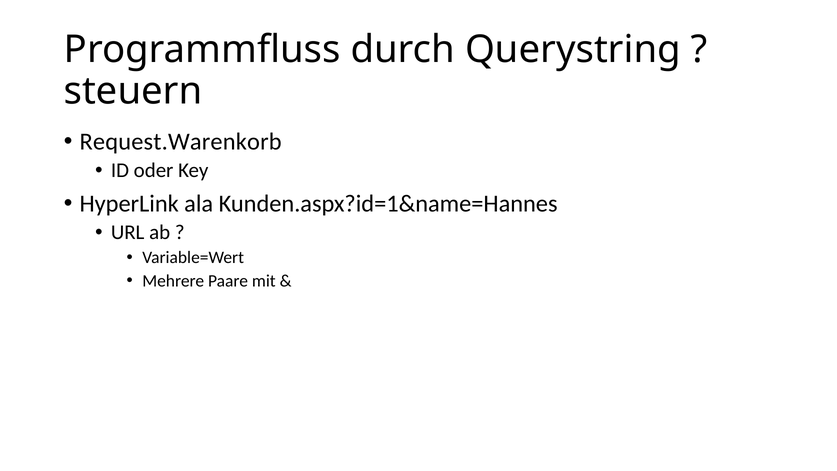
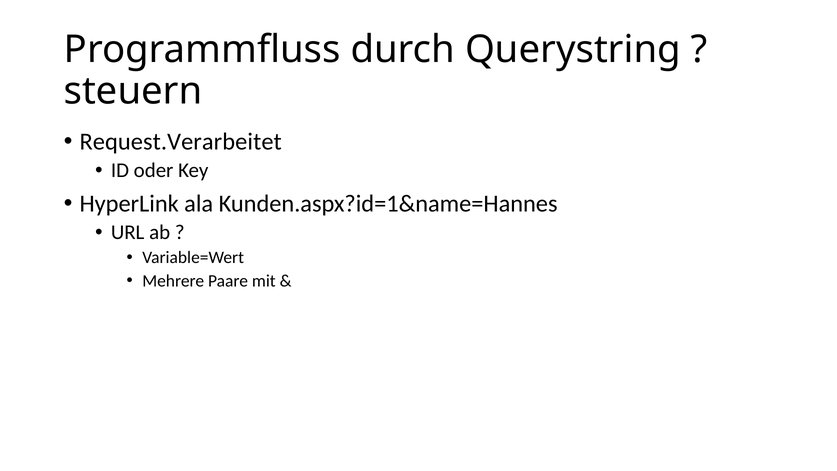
Request.Warenkorb: Request.Warenkorb -> Request.Verarbeitet
